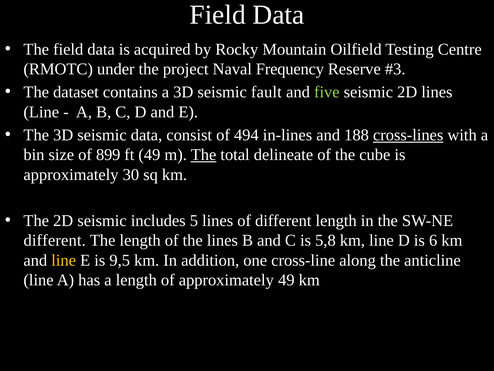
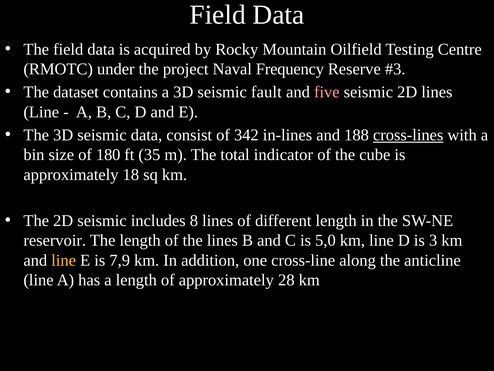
five colour: light green -> pink
494: 494 -> 342
899: 899 -> 180
ft 49: 49 -> 35
The at (204, 155) underline: present -> none
delineate: delineate -> indicator
30: 30 -> 18
5: 5 -> 8
different at (55, 240): different -> reservoir
5,8: 5,8 -> 5,0
6: 6 -> 3
9,5: 9,5 -> 7,9
approximately 49: 49 -> 28
